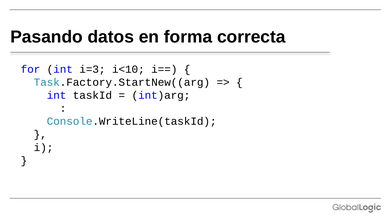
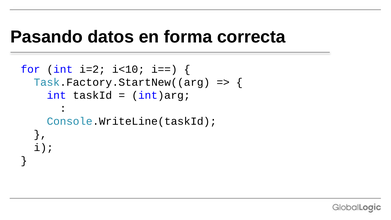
i=3: i=3 -> i=2
